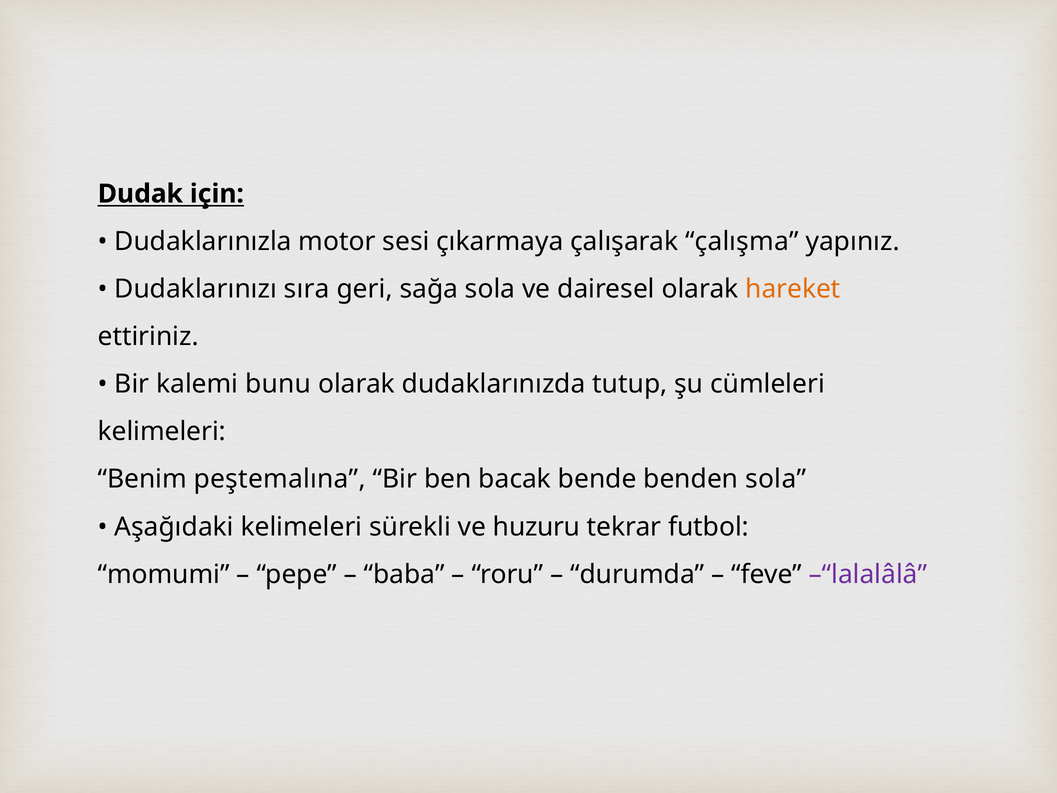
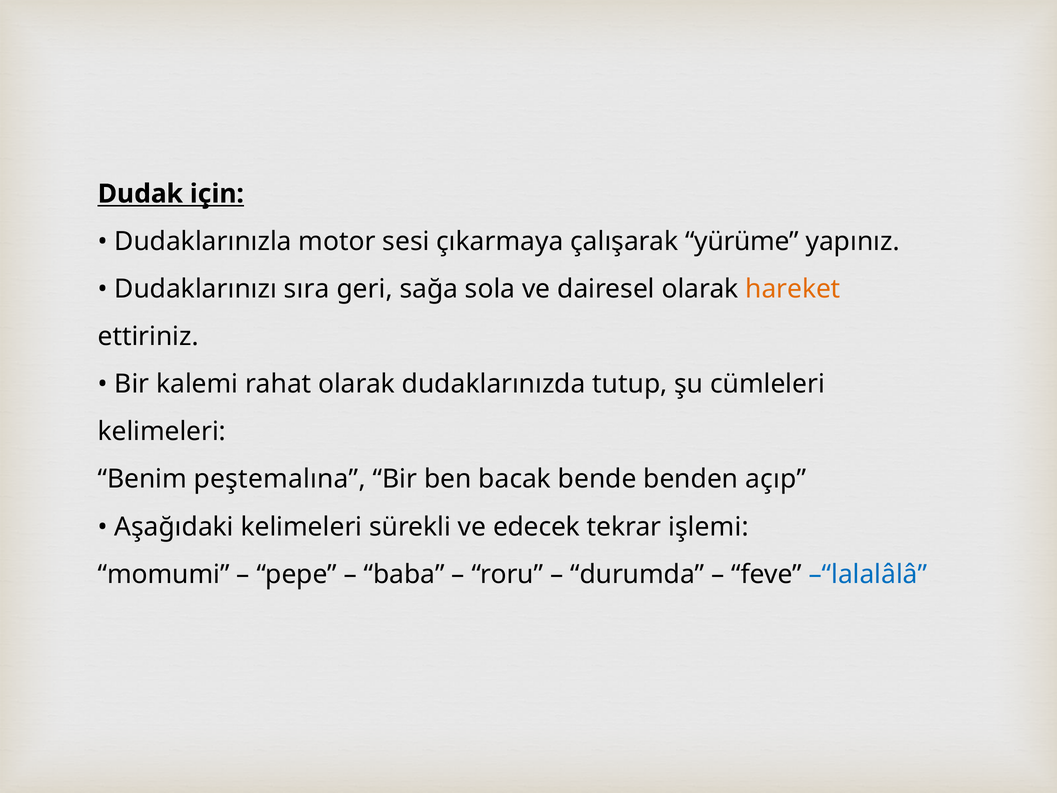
çalışma: çalışma -> yürüme
bunu: bunu -> rahat
benden sola: sola -> açıp
huzuru: huzuru -> edecek
futbol: futbol -> işlemi
–“lalalâlâ colour: purple -> blue
